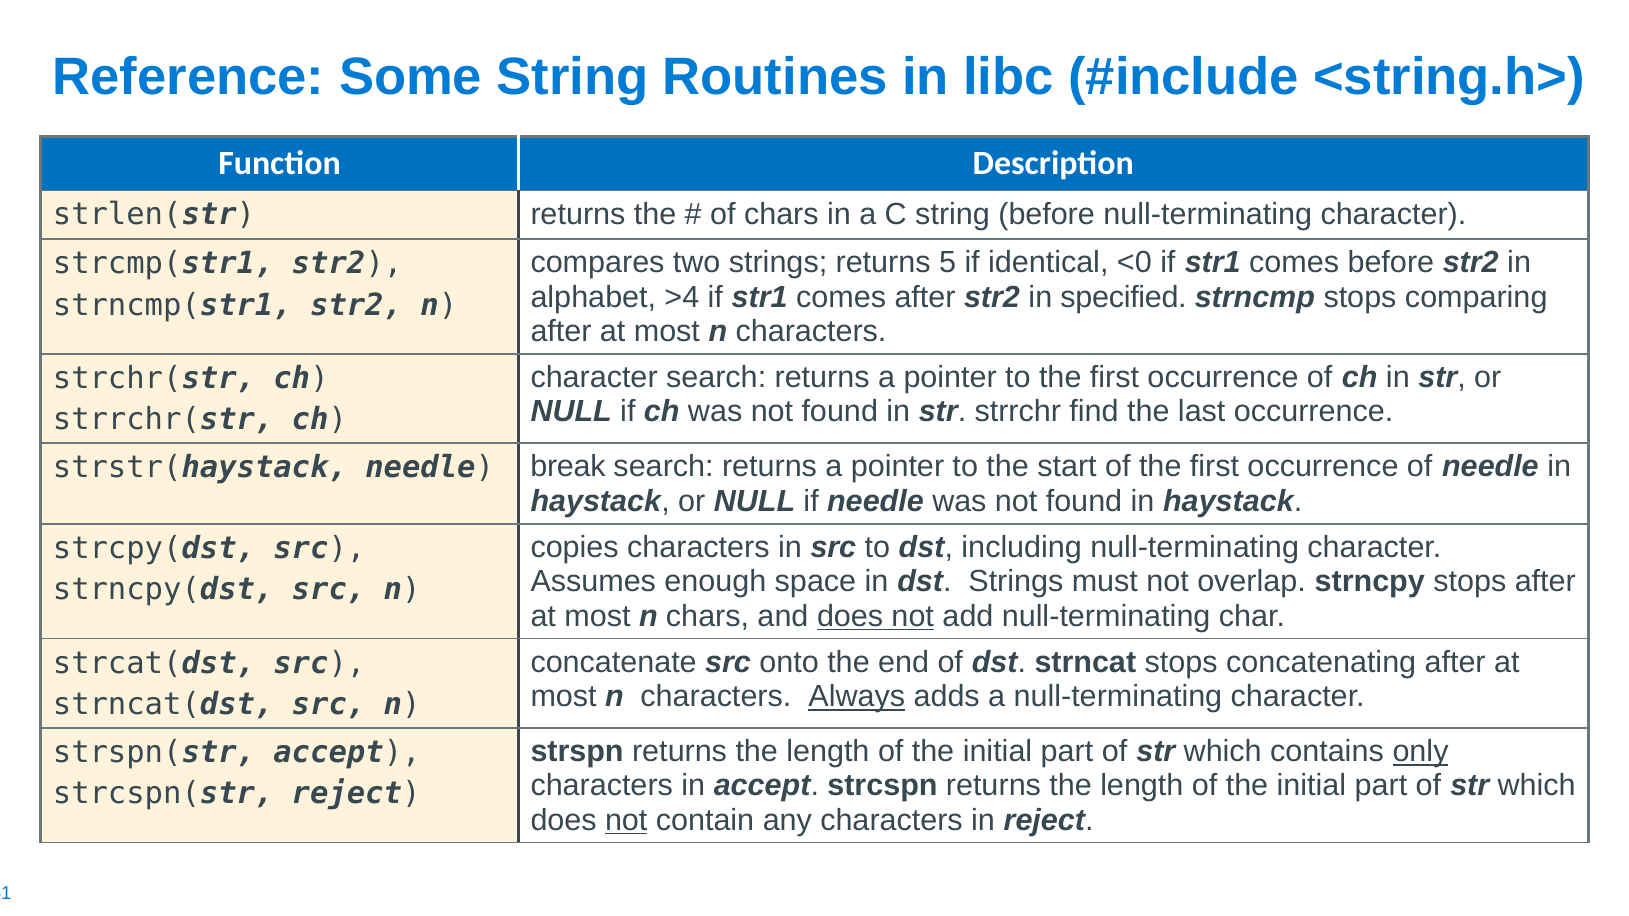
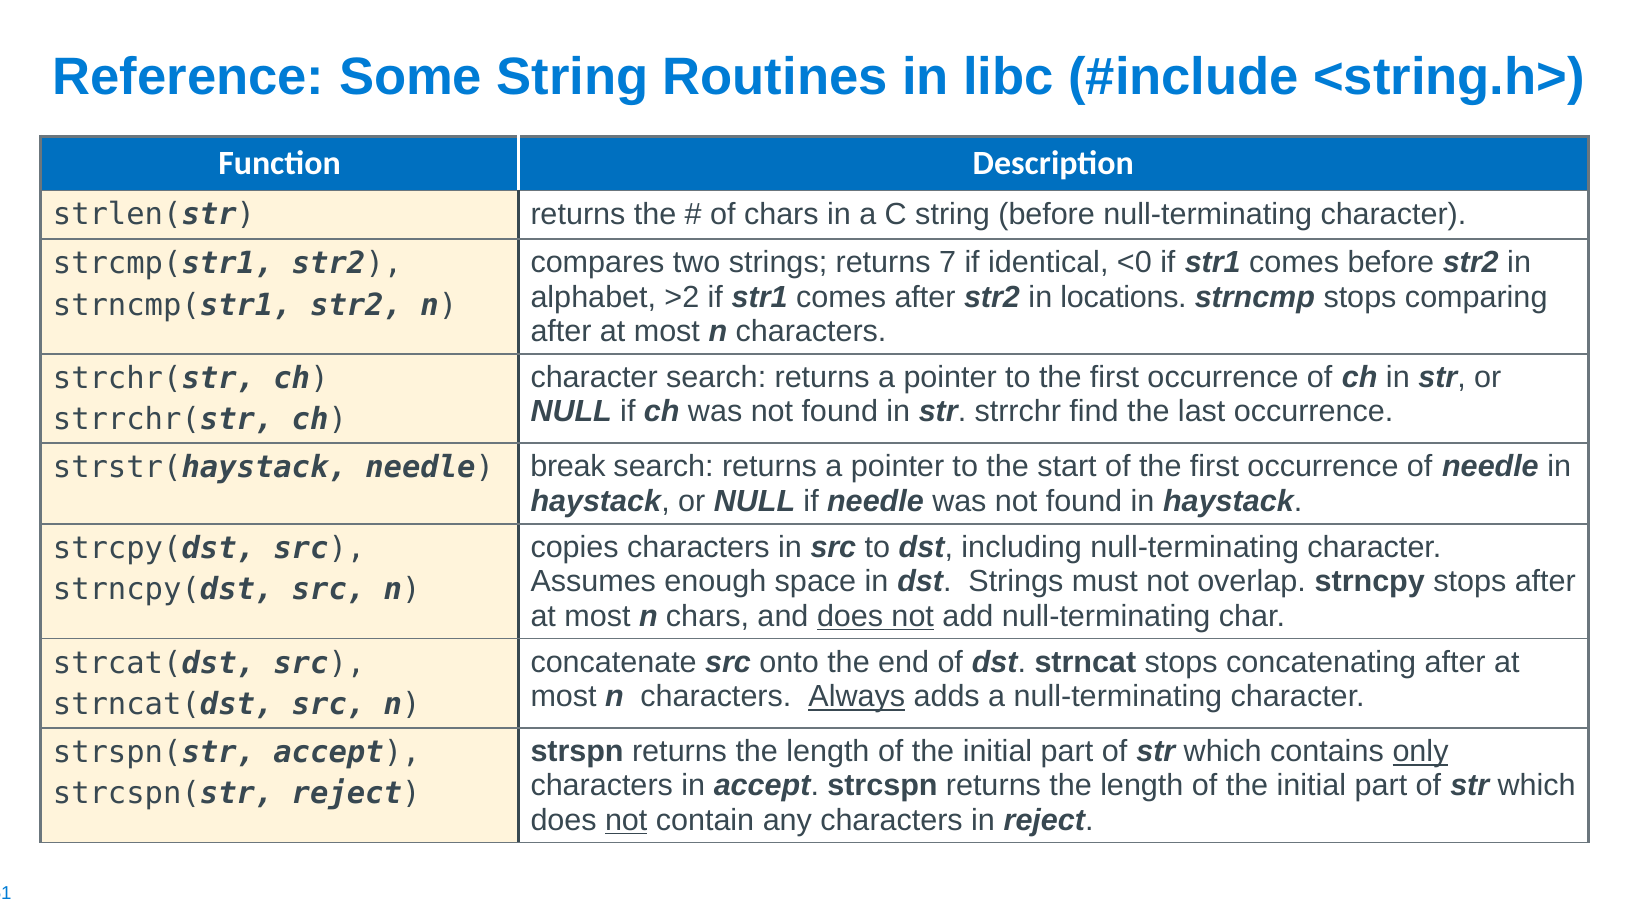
5: 5 -> 7
>4: >4 -> >2
specified: specified -> locations
